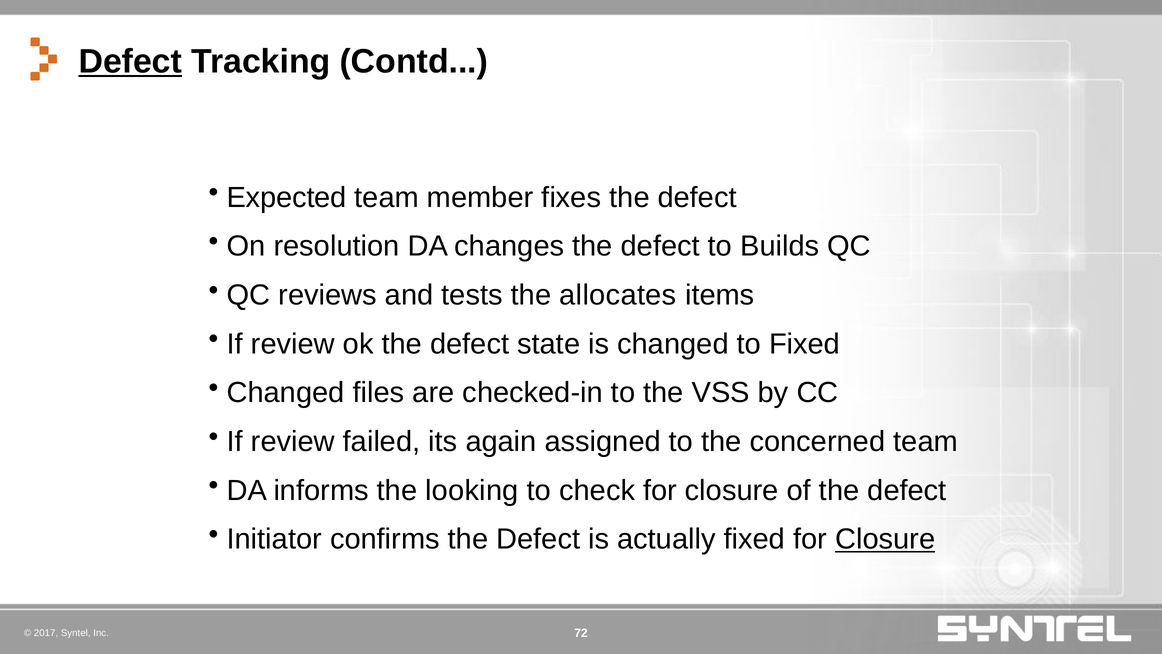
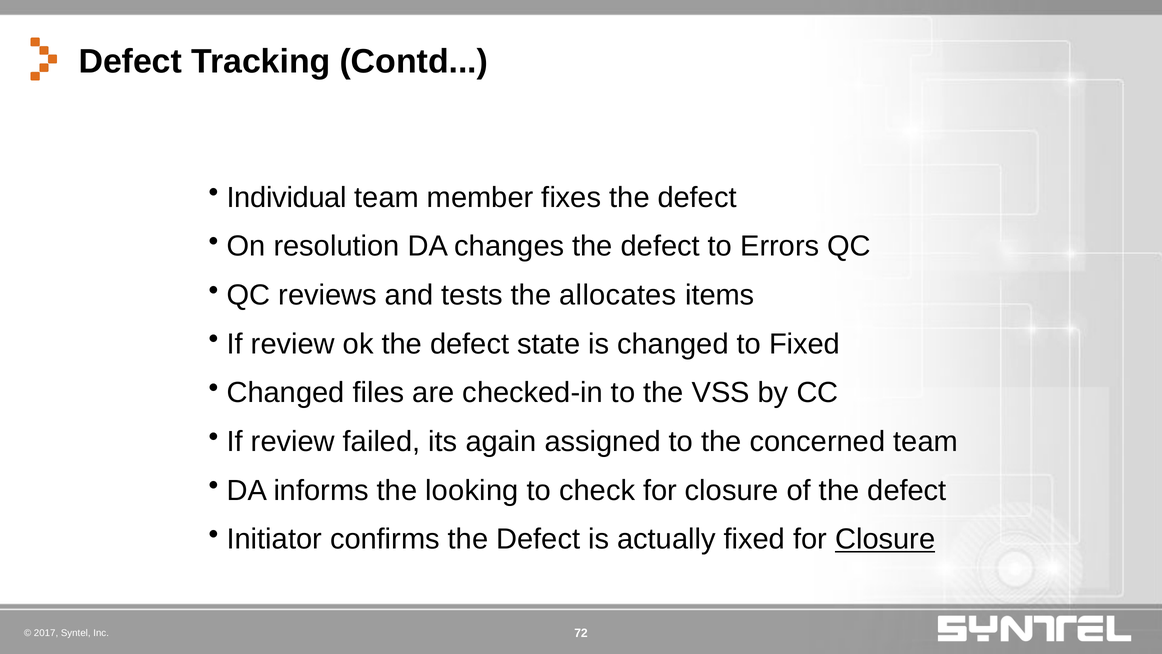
Defect at (130, 61) underline: present -> none
Expected: Expected -> Individual
Builds: Builds -> Errors
